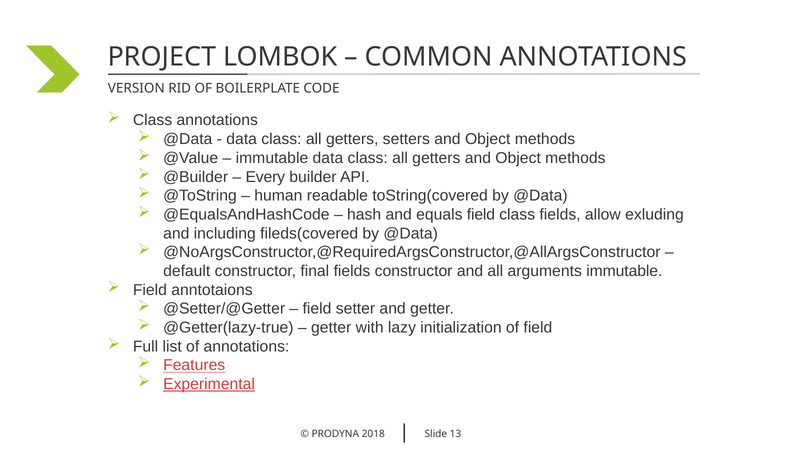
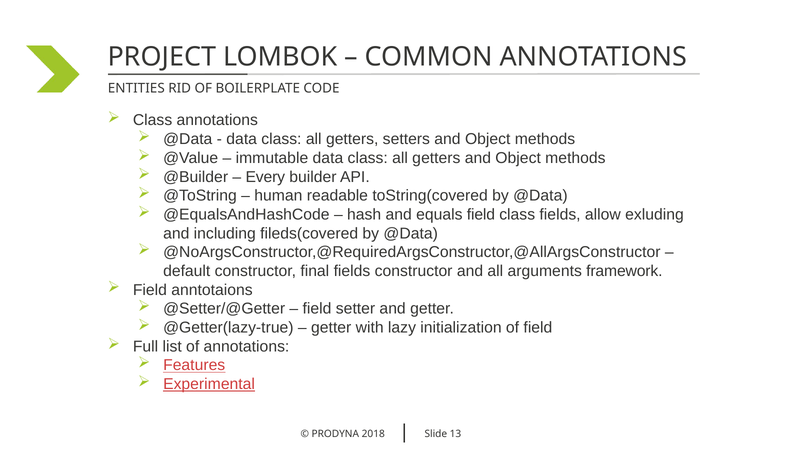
VERSION: VERSION -> ENTITIES
arguments immutable: immutable -> framework
